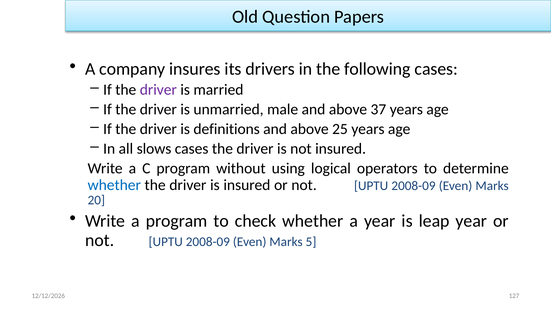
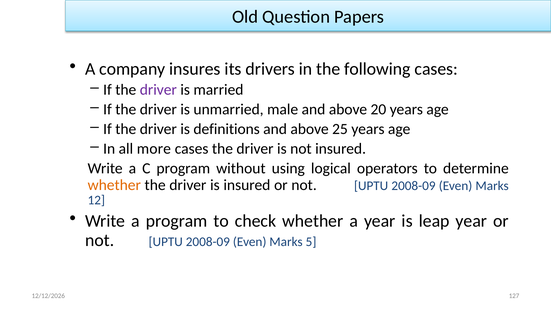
37: 37 -> 20
slows: slows -> more
whether at (114, 185) colour: blue -> orange
20: 20 -> 12
